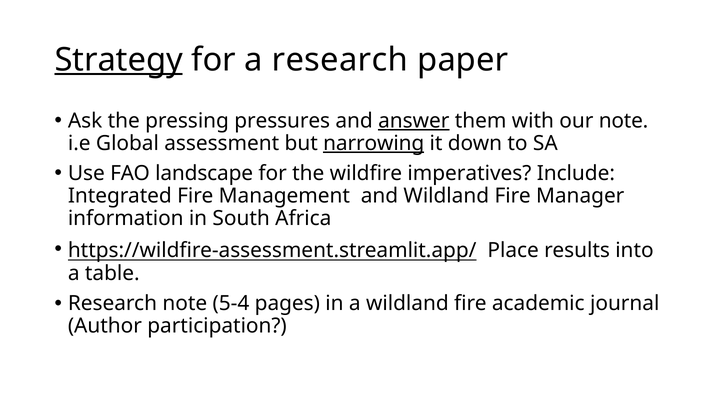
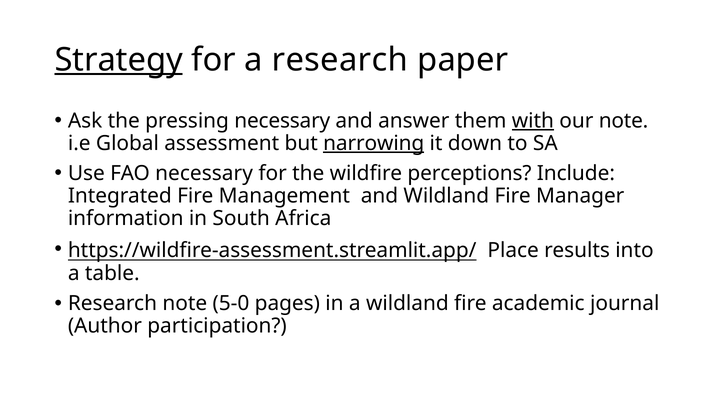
pressing pressures: pressures -> necessary
answer underline: present -> none
with underline: none -> present
FAO landscape: landscape -> necessary
imperatives: imperatives -> perceptions
5-4: 5-4 -> 5-0
